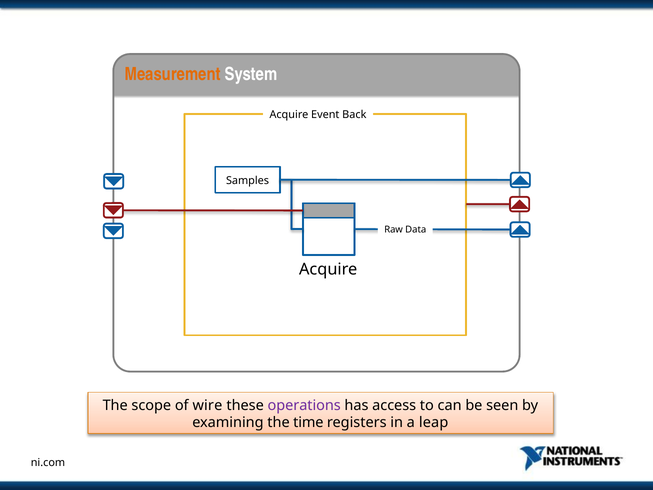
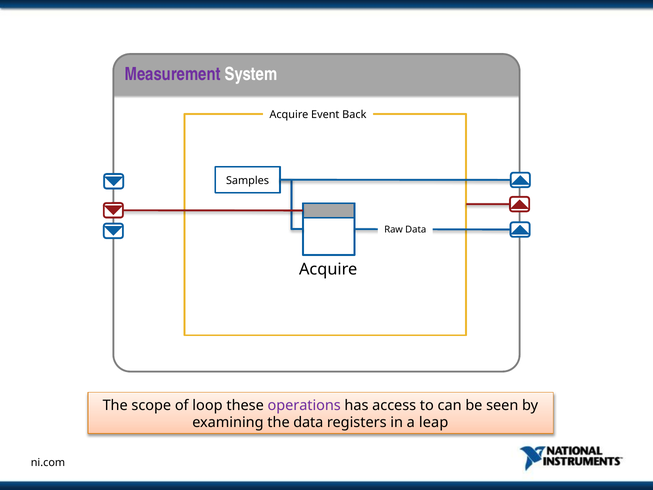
Measurement colour: orange -> purple
wire: wire -> loop
the time: time -> data
